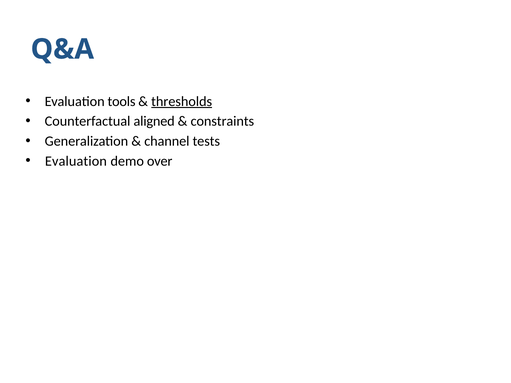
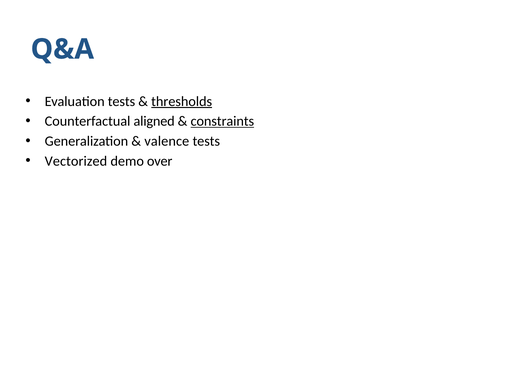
Evaluation tools: tools -> tests
constraints underline: none -> present
channel: channel -> valence
Evaluation at (76, 161): Evaluation -> Vectorized
